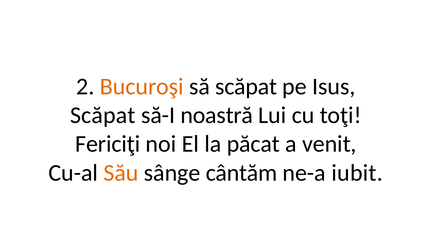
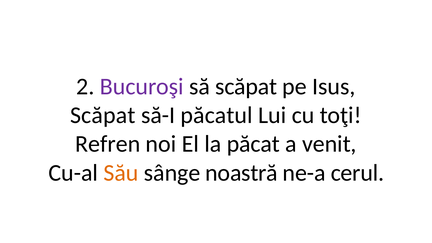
Bucuroşi colour: orange -> purple
noastră: noastră -> păcatul
Fericiţi: Fericiţi -> Refren
cântăm: cântăm -> noastră
iubit: iubit -> cerul
